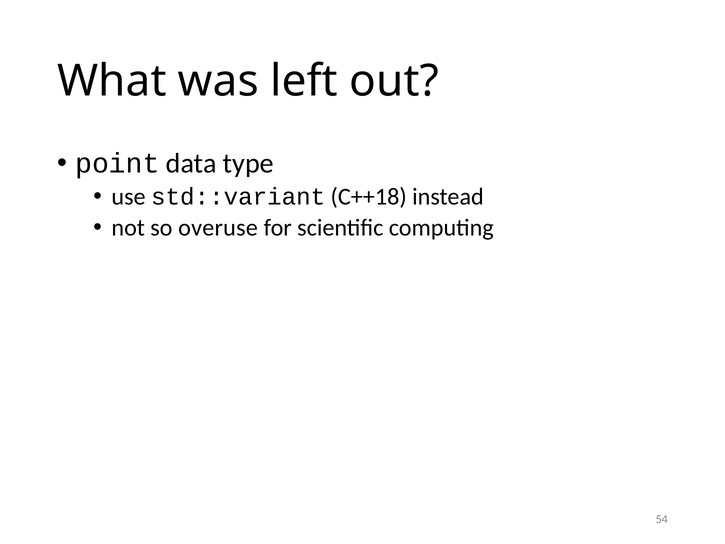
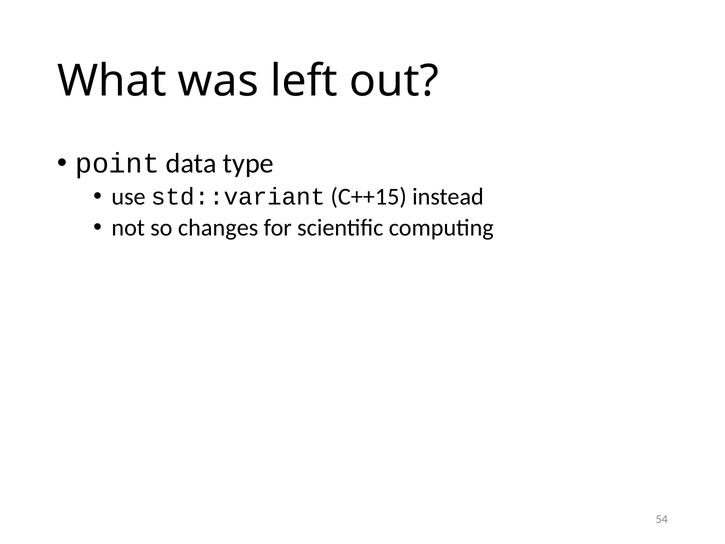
C++18: C++18 -> C++15
overuse: overuse -> changes
